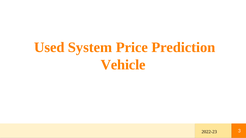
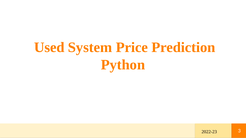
Vehicle: Vehicle -> Python
